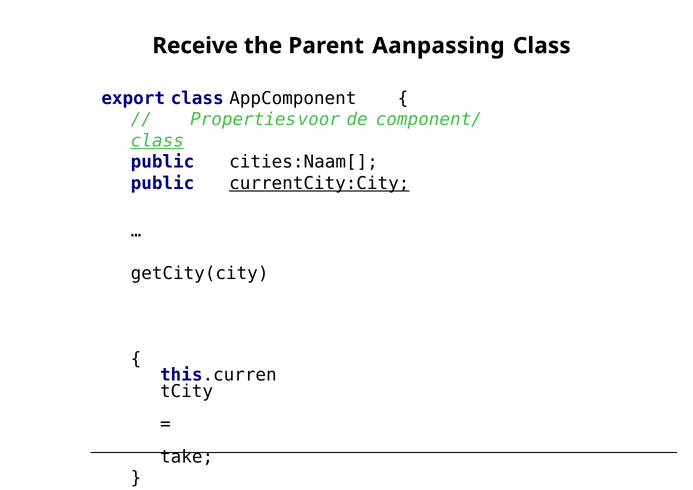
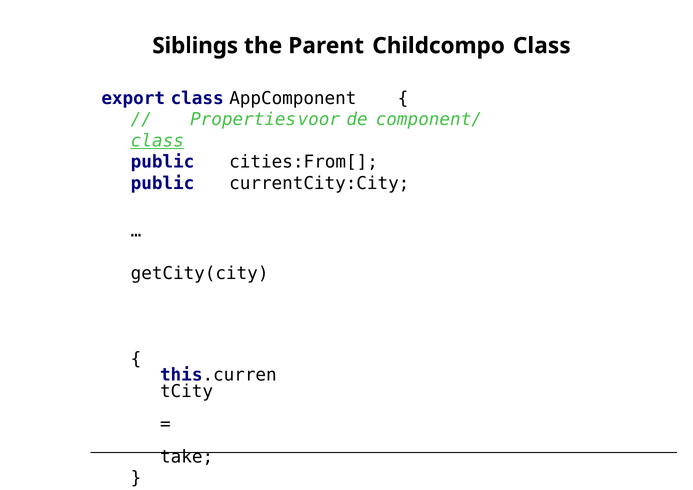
Receive: Receive -> Siblings
Aanpassing: Aanpassing -> Childcompo
cities:Naam[: cities:Naam[ -> cities:From[
currentCity:City underline: present -> none
